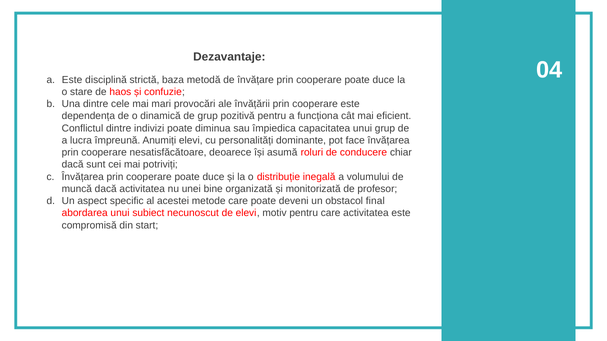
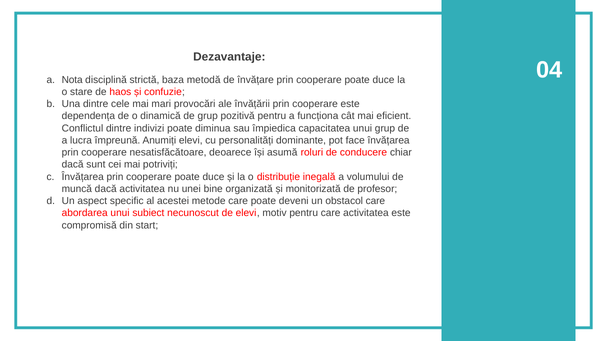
a Este: Este -> Nota
obstacol final: final -> care
